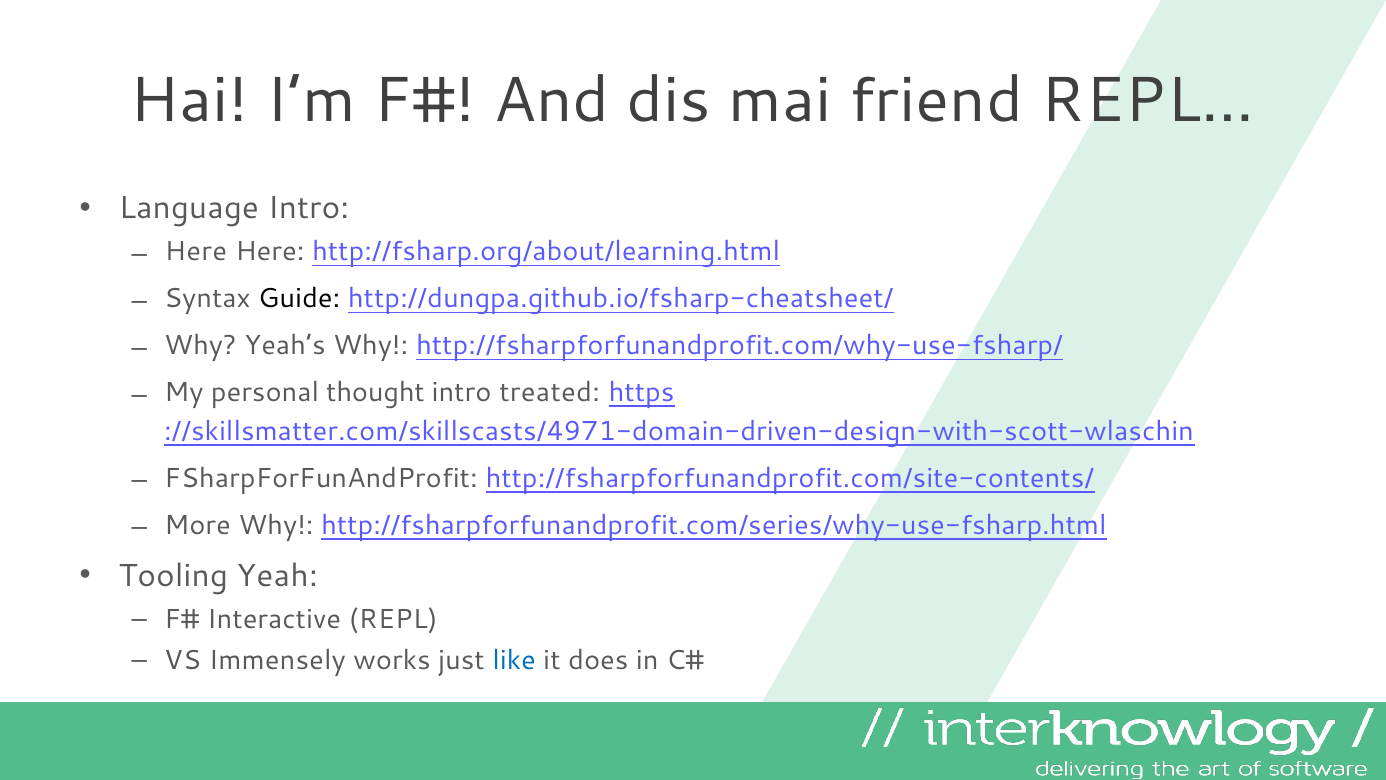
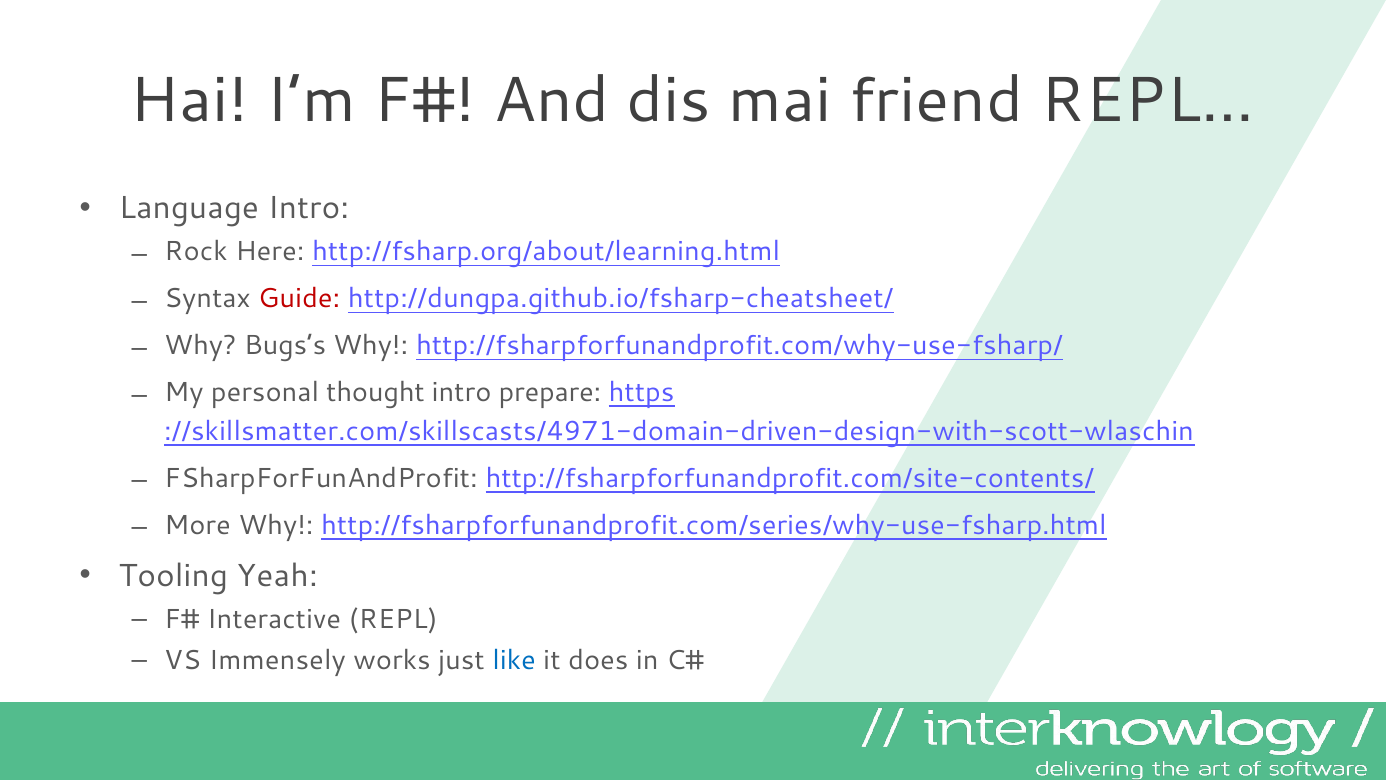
Here at (196, 252): Here -> Rock
Guide colour: black -> red
Yeah’s: Yeah’s -> Bugs’s
treated: treated -> prepare
